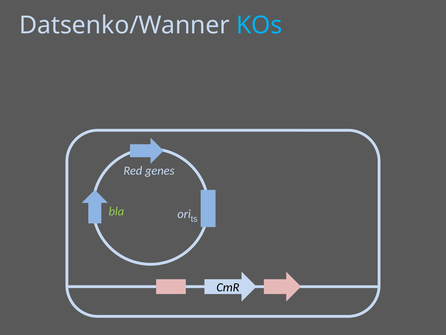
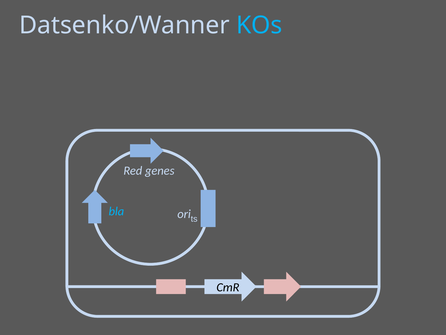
bla colour: light green -> light blue
